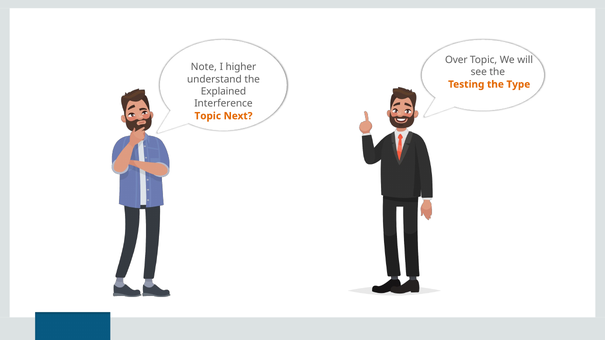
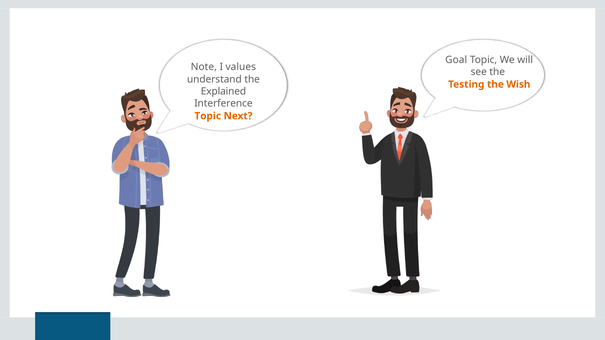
Over: Over -> Goal
higher: higher -> values
Type: Type -> Wish
